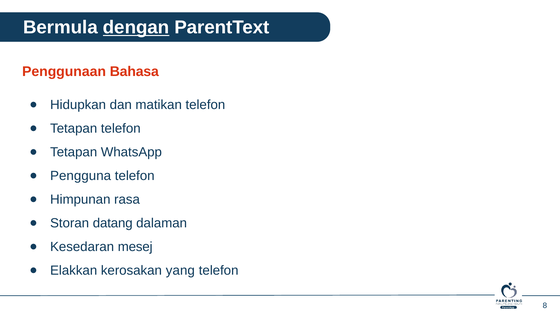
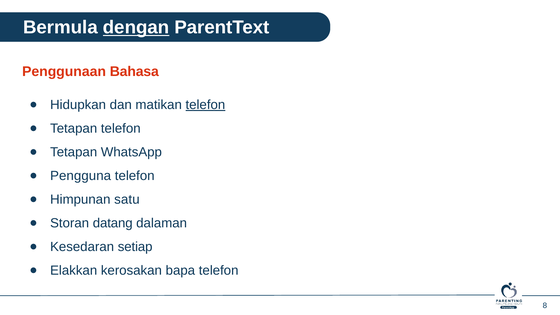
telefon at (205, 105) underline: none -> present
rasa: rasa -> satu
mesej: mesej -> setiap
yang: yang -> bapa
